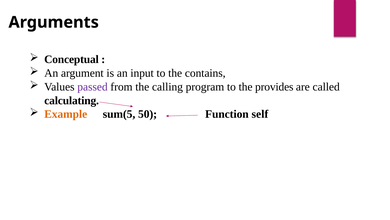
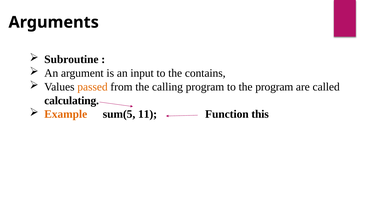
Conceptual: Conceptual -> Subroutine
passed colour: purple -> orange
the provides: provides -> program
50: 50 -> 11
self: self -> this
